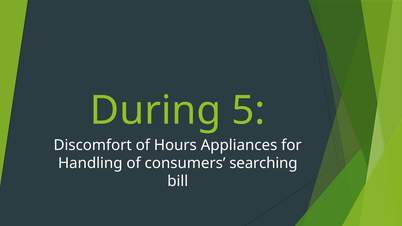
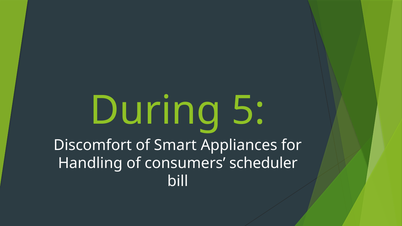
Hours: Hours -> Smart
searching: searching -> scheduler
